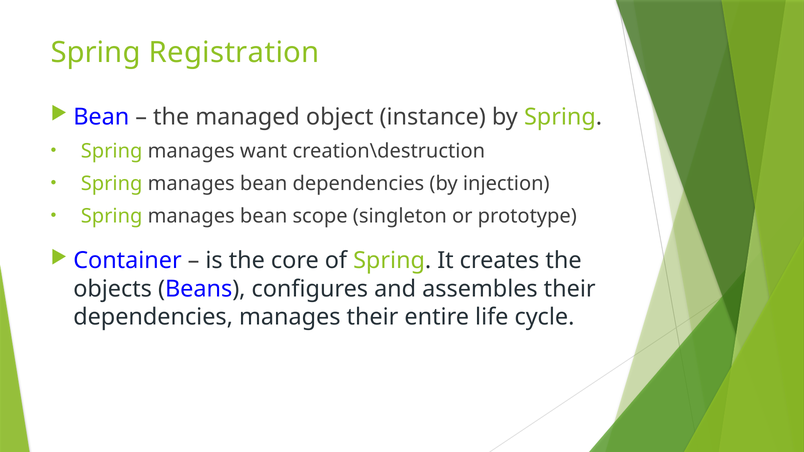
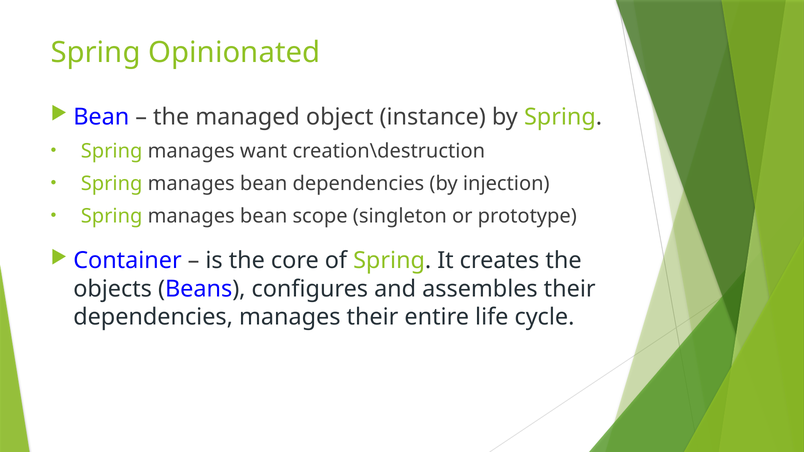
Registration: Registration -> Opinionated
